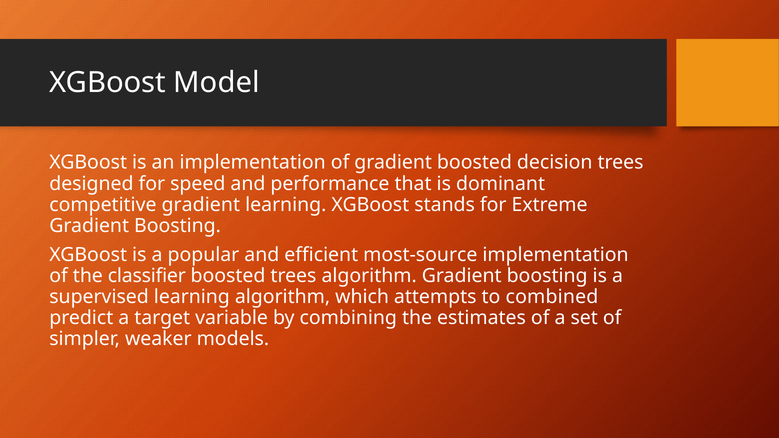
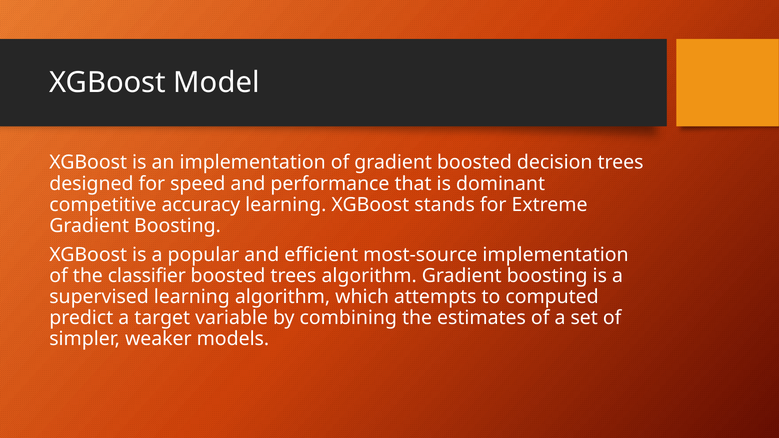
competitive gradient: gradient -> accuracy
combined: combined -> computed
